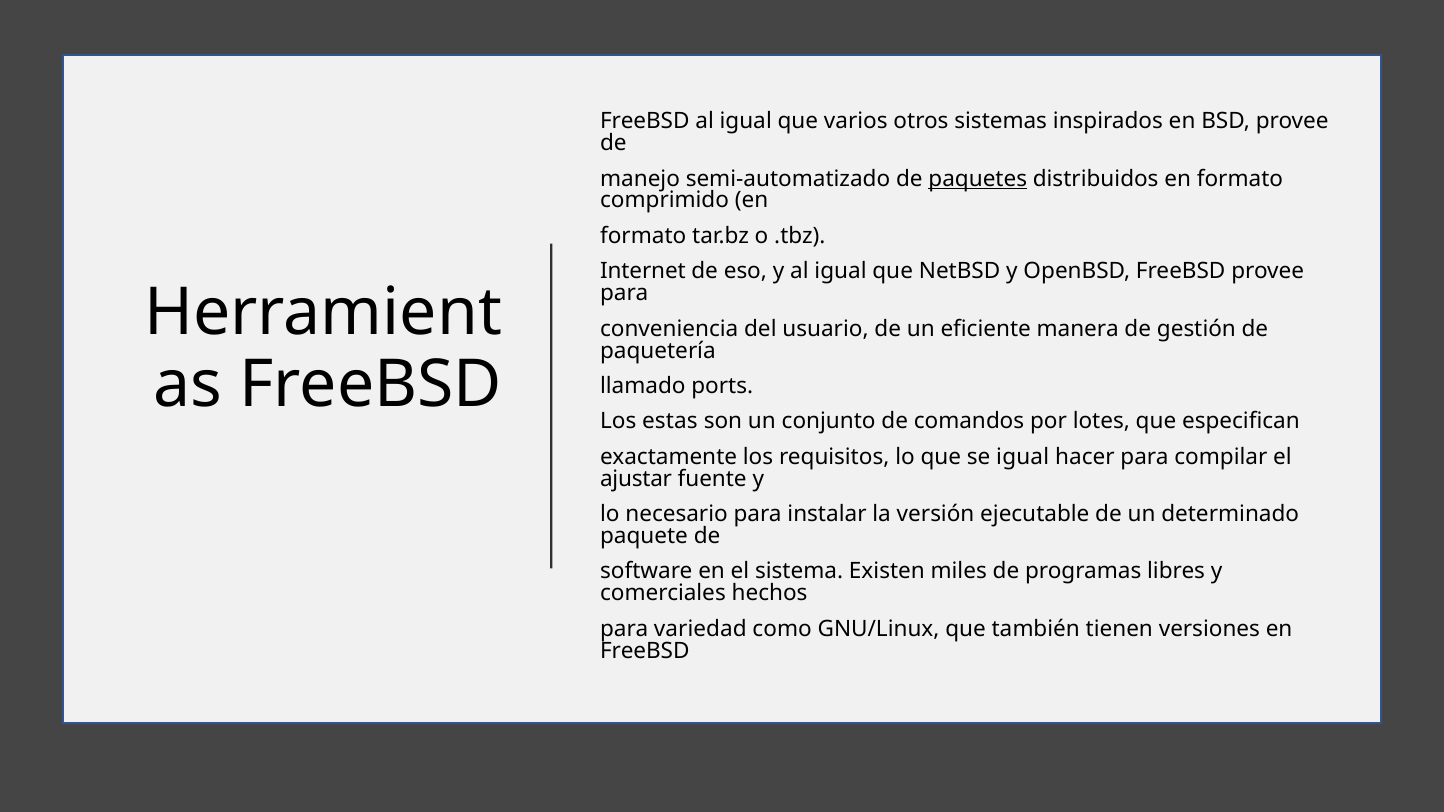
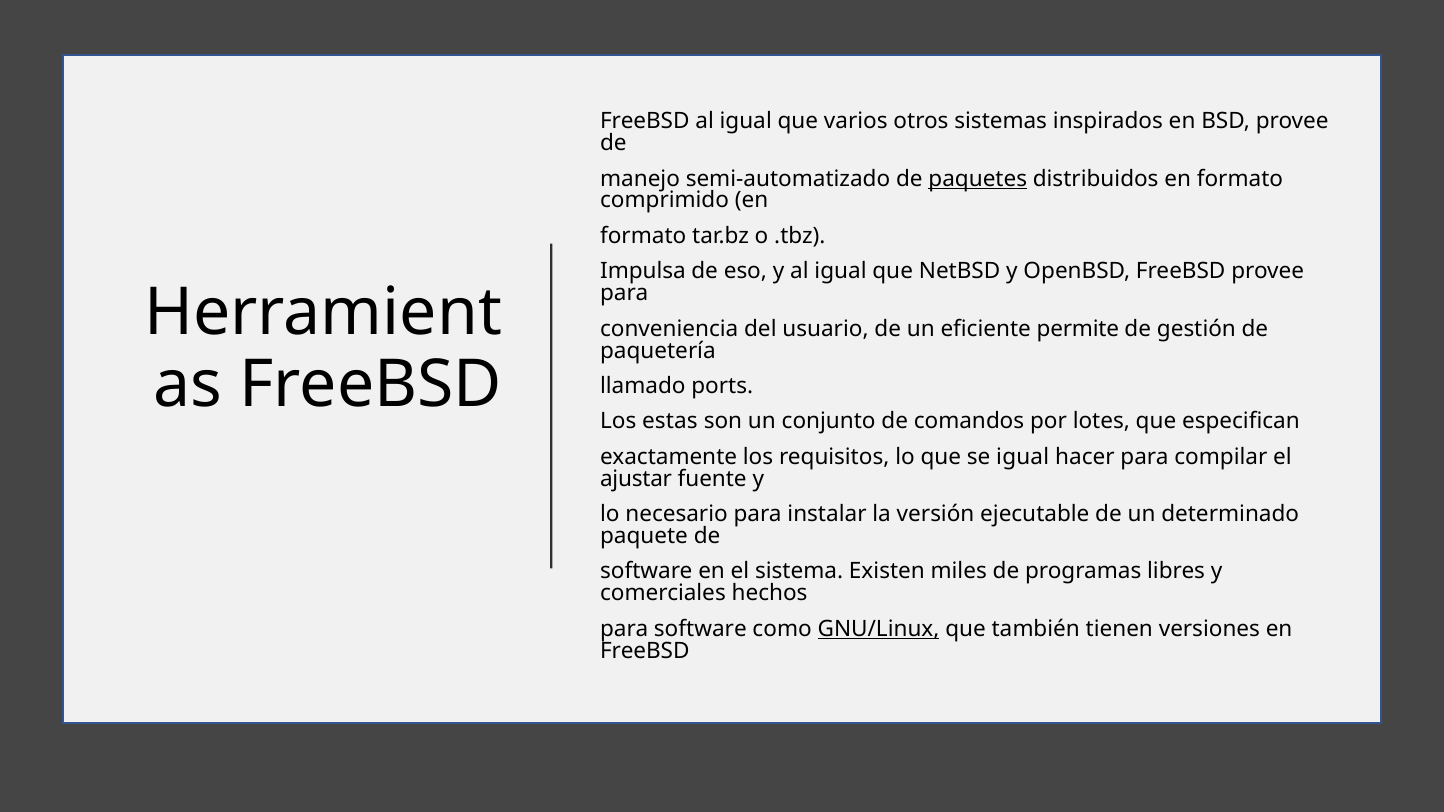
Internet: Internet -> Impulsa
manera: manera -> permite
para variedad: variedad -> software
GNU/Linux underline: none -> present
